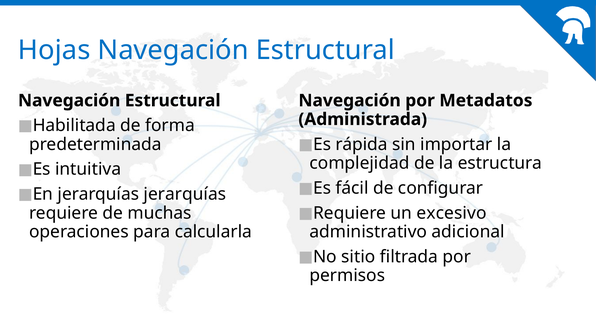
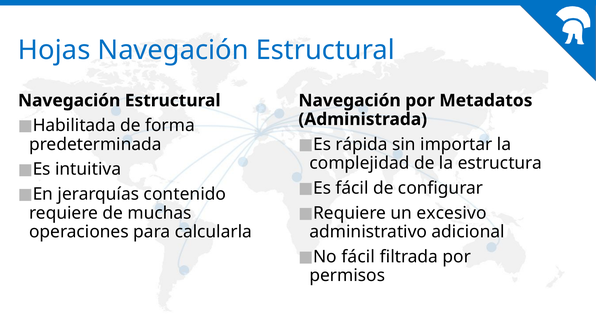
jerarquías jerarquías: jerarquías -> contenido
No sitio: sitio -> fácil
